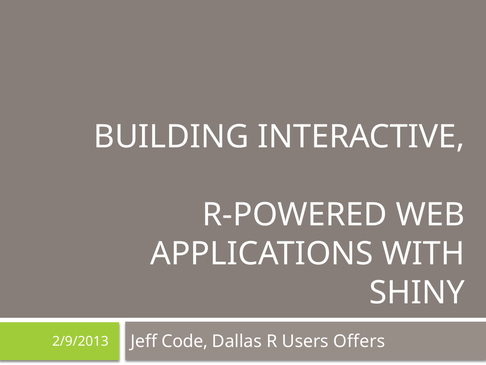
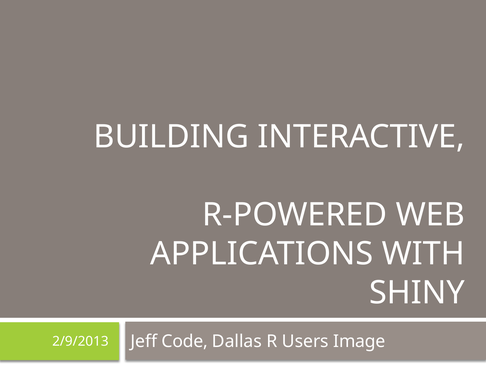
Offers: Offers -> Image
